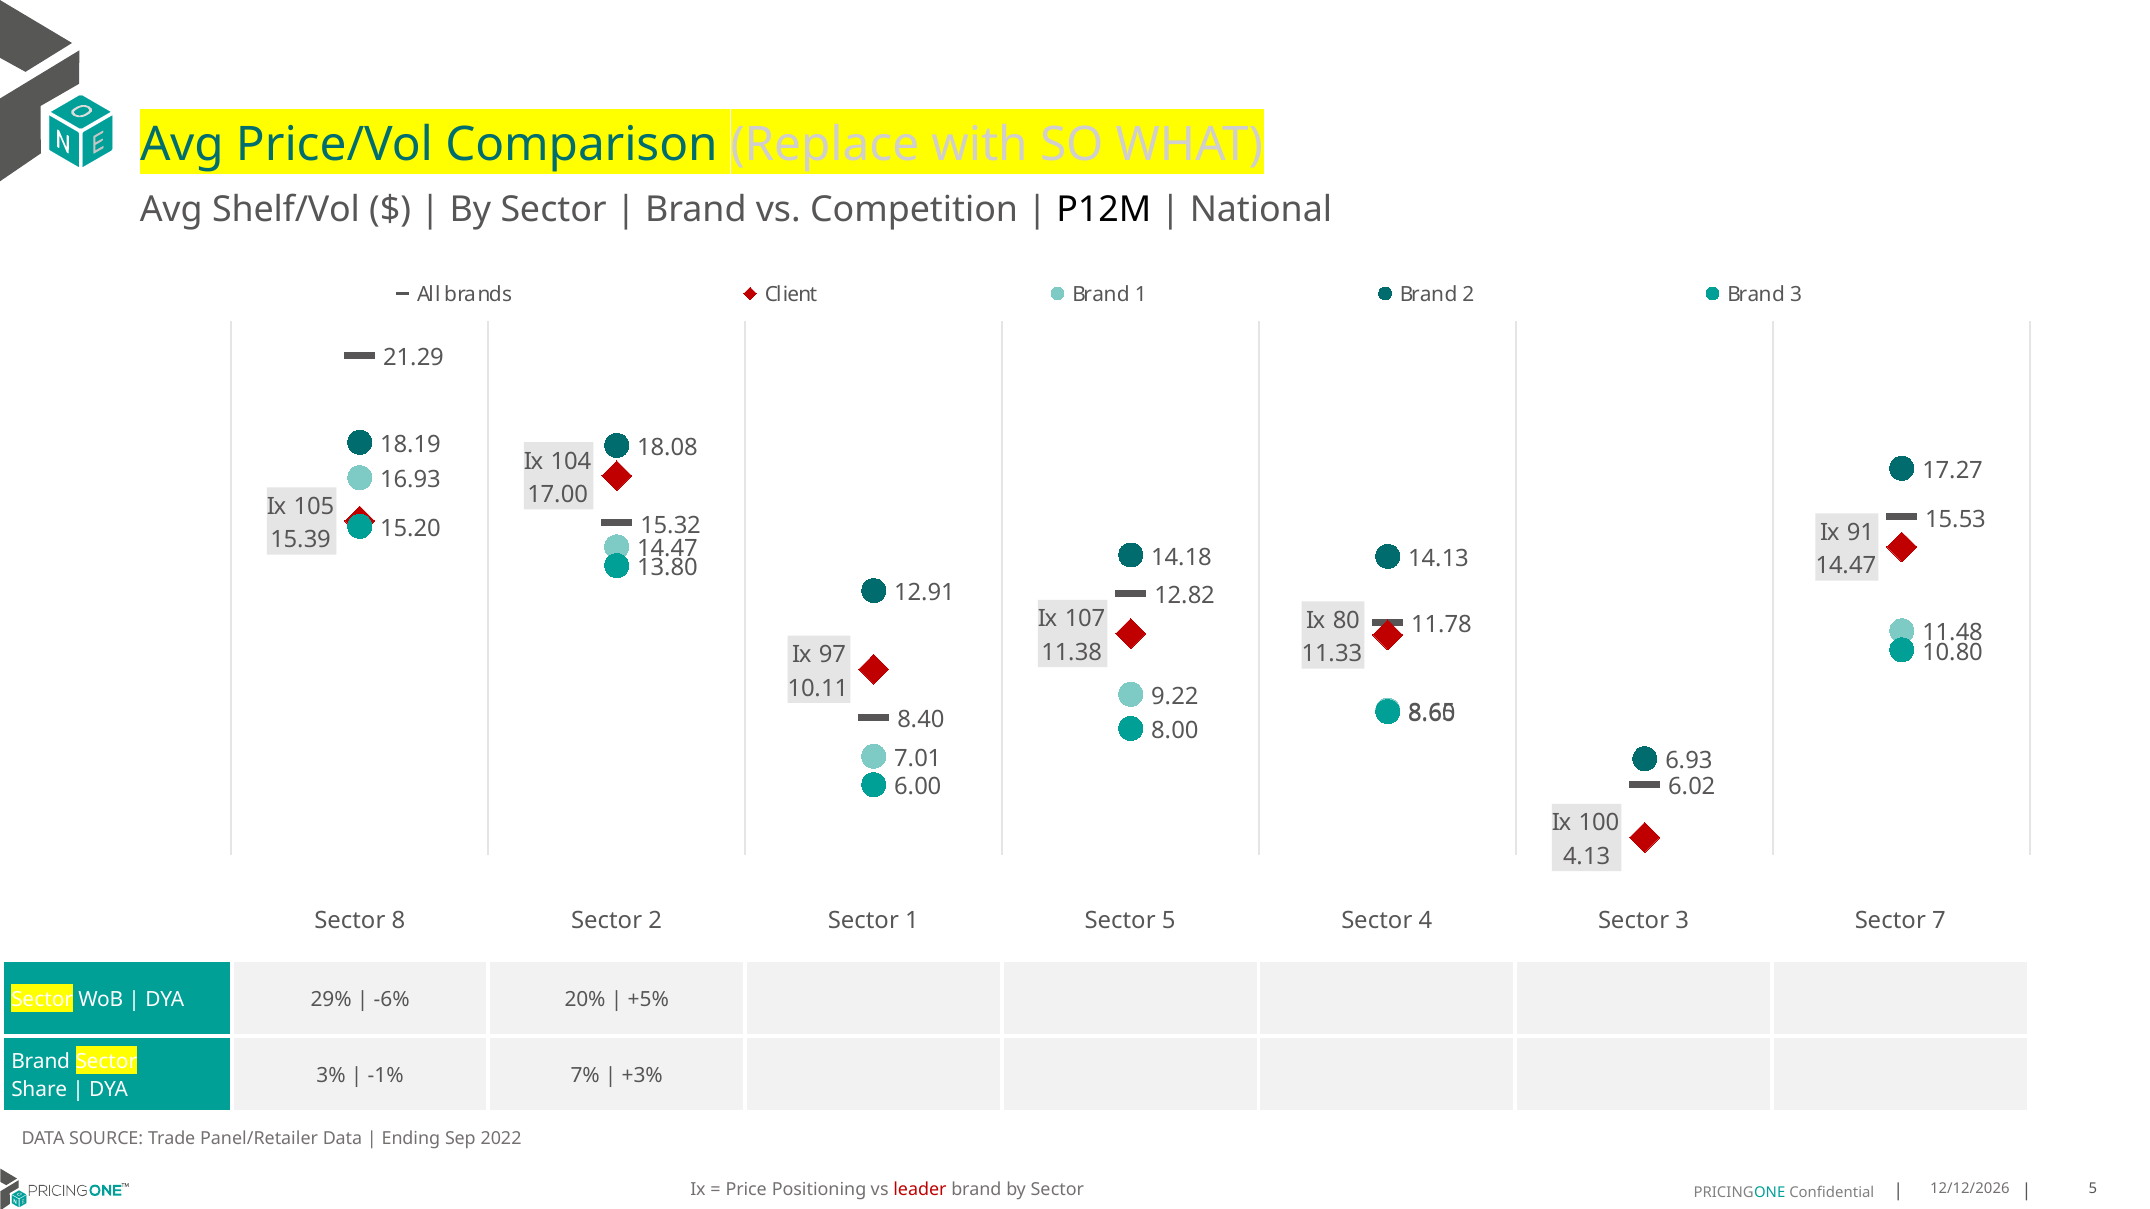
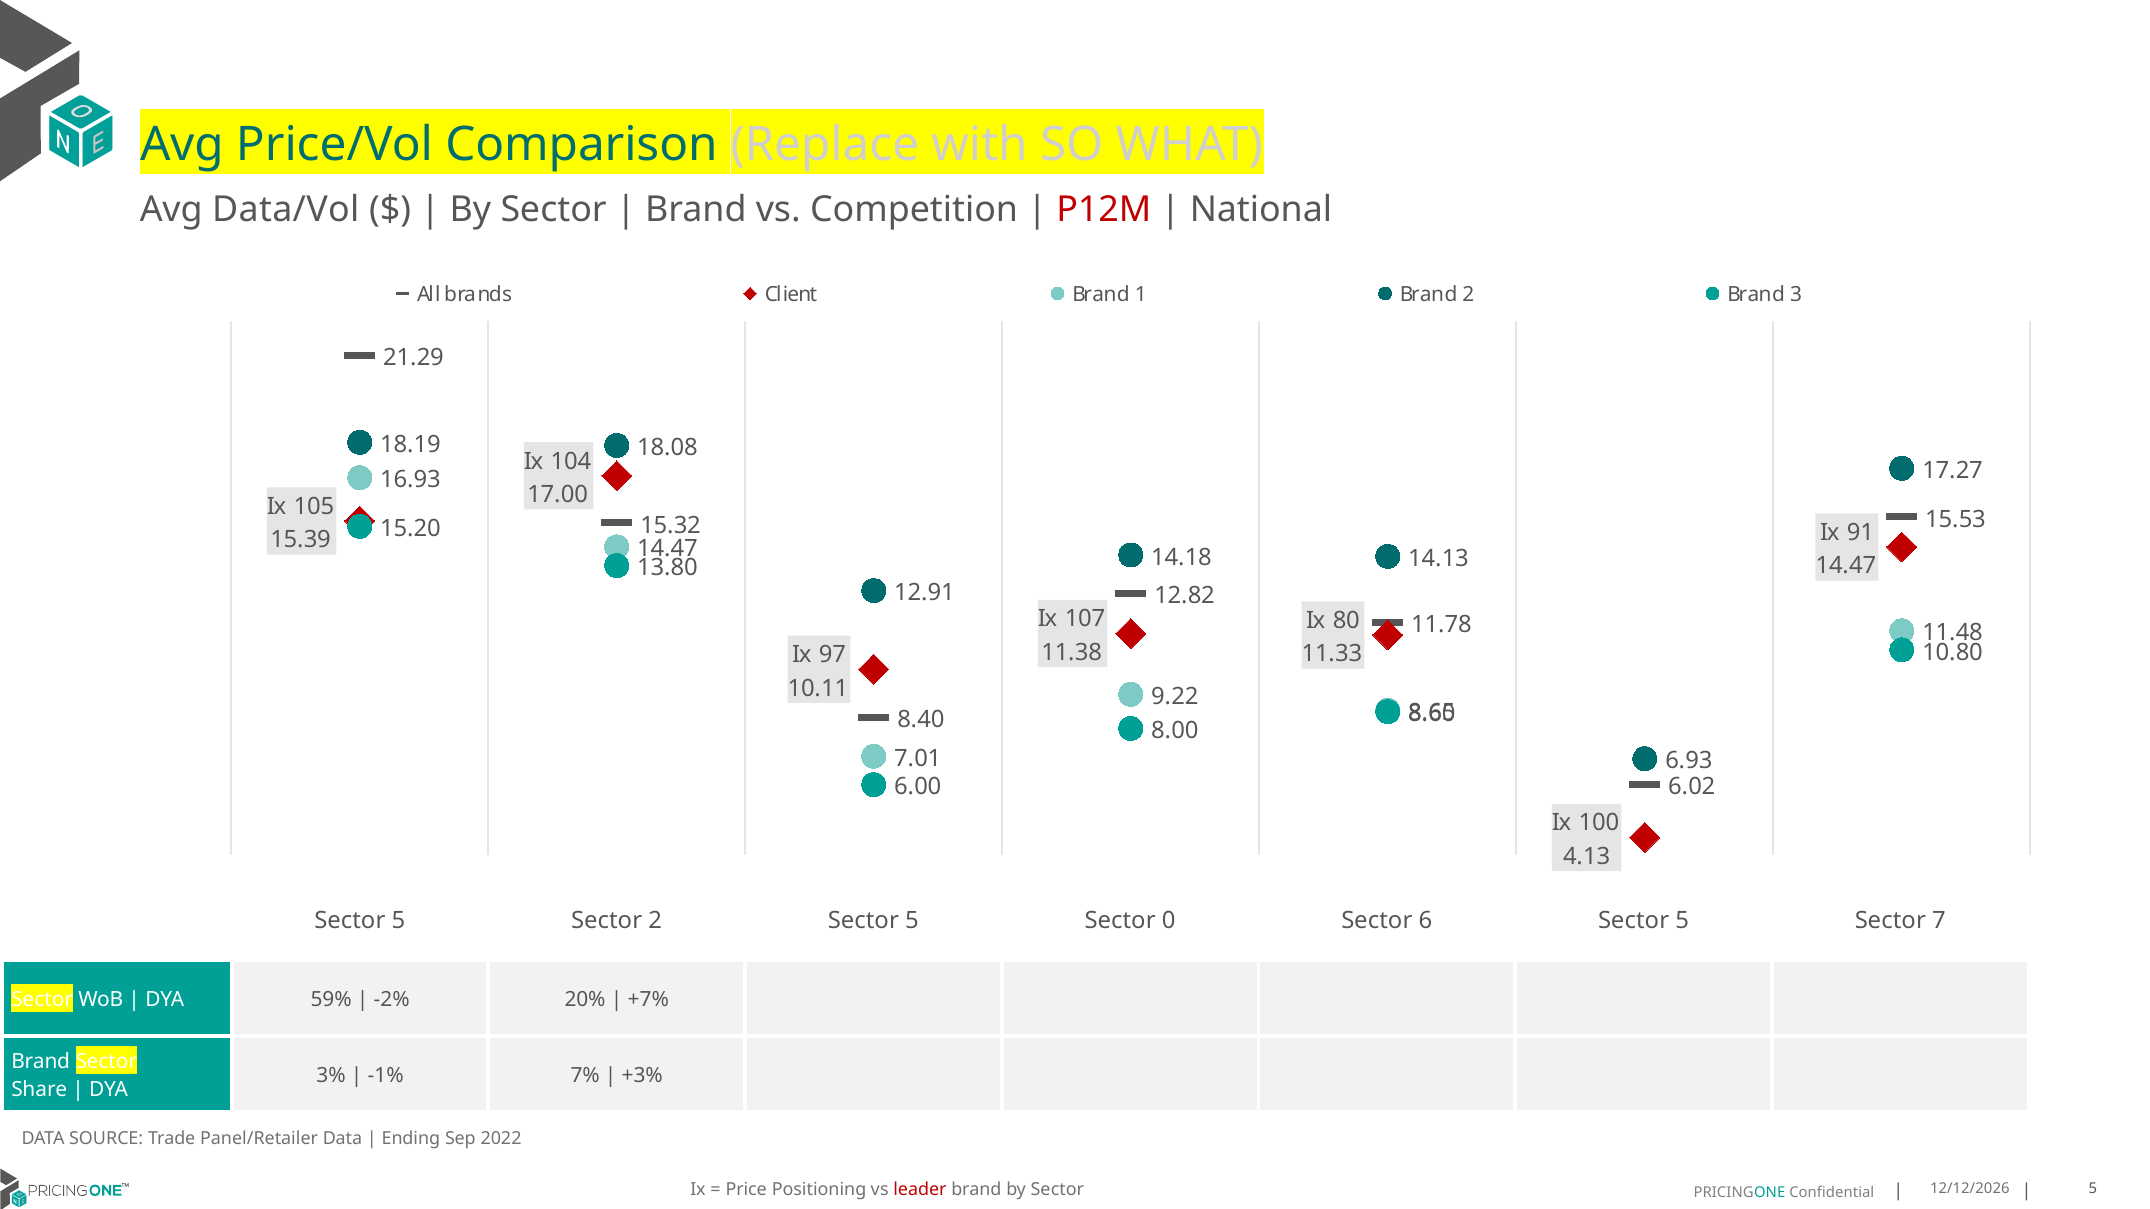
Shelf/Vol: Shelf/Vol -> Data/Vol
P12M colour: black -> red
8 at (399, 921): 8 -> 5
2 Sector 1: 1 -> 5
5 at (1169, 921): 5 -> 0
4: 4 -> 6
3 at (1682, 921): 3 -> 5
29%: 29% -> 59%
-6%: -6% -> -2%
+5%: +5% -> +7%
